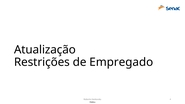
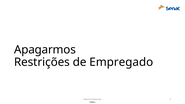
Atualização: Atualização -> Apagarmos
